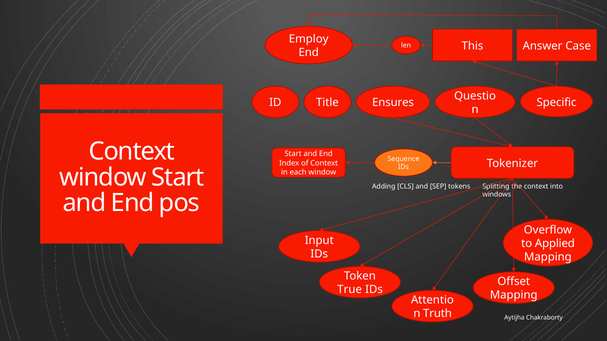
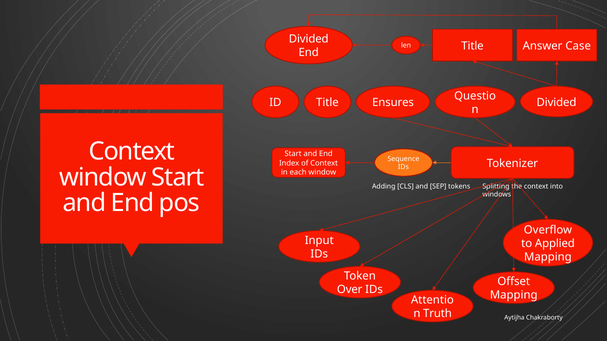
Employ at (309, 39): Employ -> Divided
This at (472, 46): This -> Title
Specific at (557, 102): Specific -> Divided
True: True -> Over
